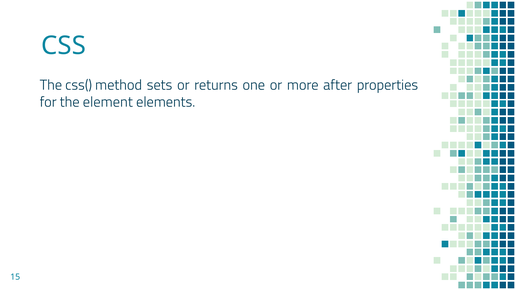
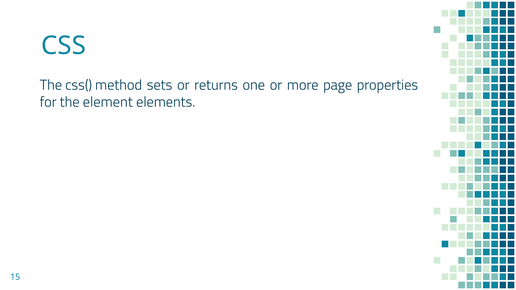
after: after -> page
